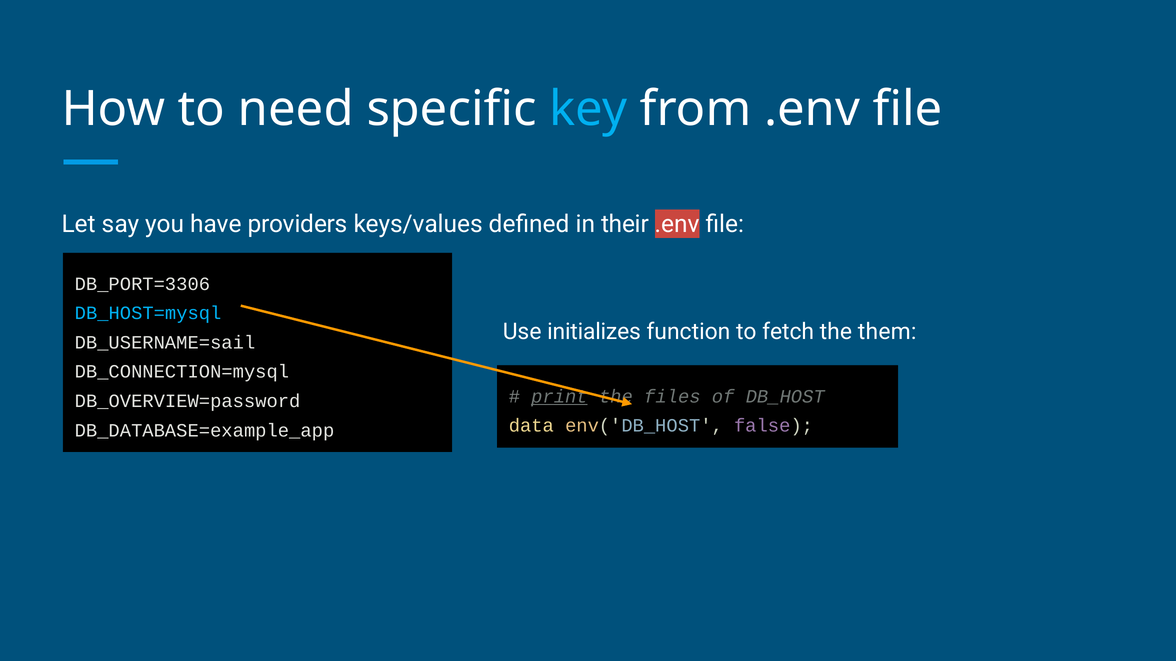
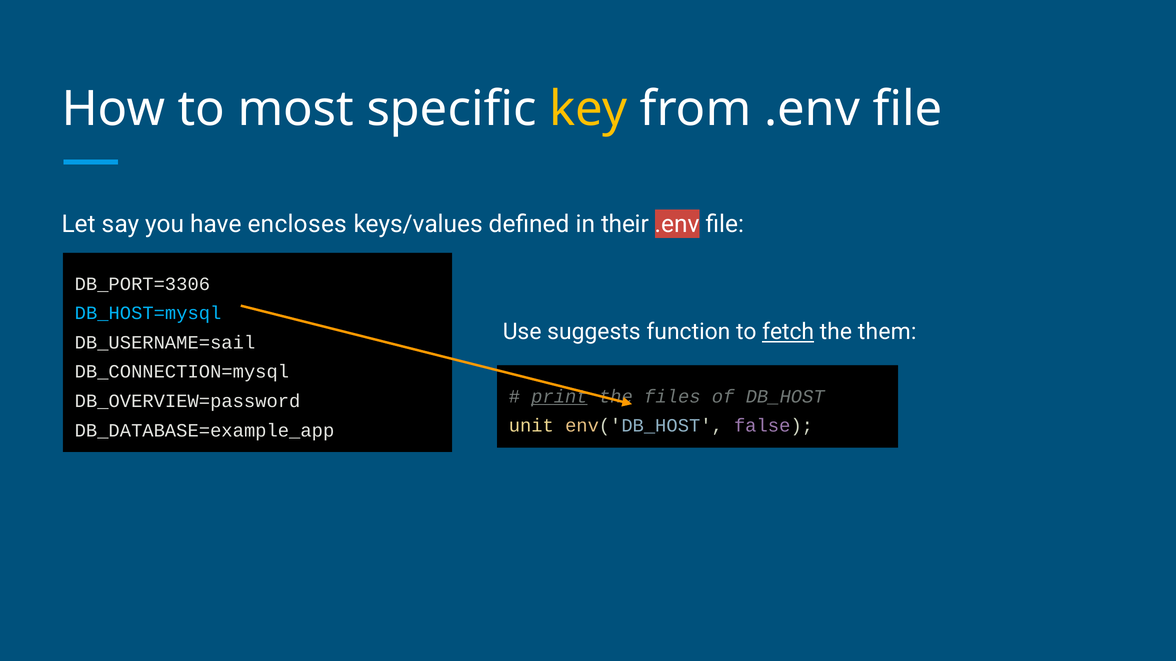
need: need -> most
key colour: light blue -> yellow
providers: providers -> encloses
initializes: initializes -> suggests
fetch underline: none -> present
data: data -> unit
